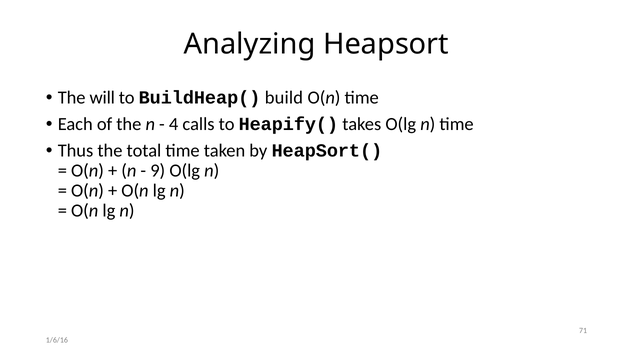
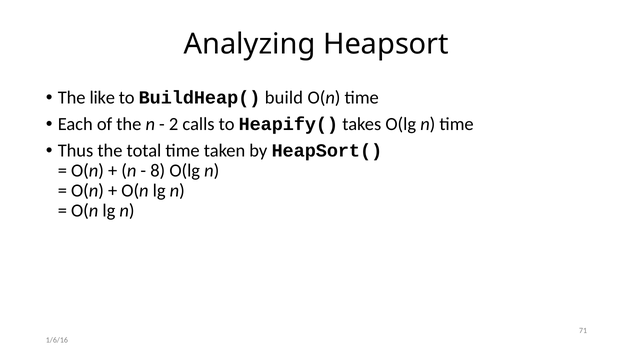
will: will -> like
4: 4 -> 2
9: 9 -> 8
